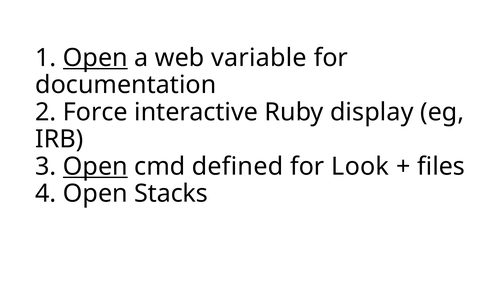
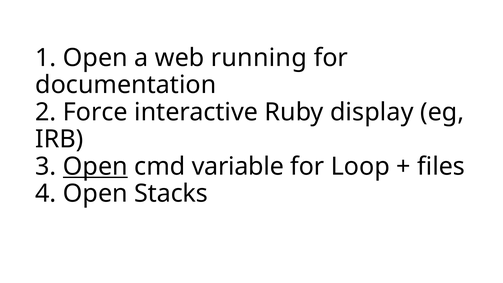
Open at (95, 58) underline: present -> none
variable: variable -> running
defined: defined -> variable
Look: Look -> Loop
